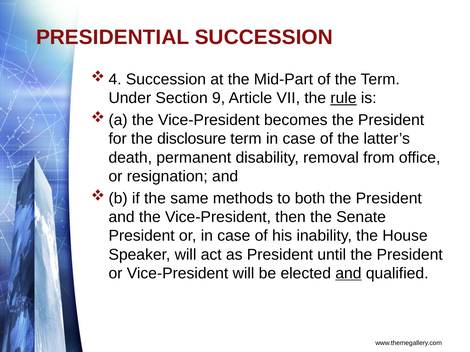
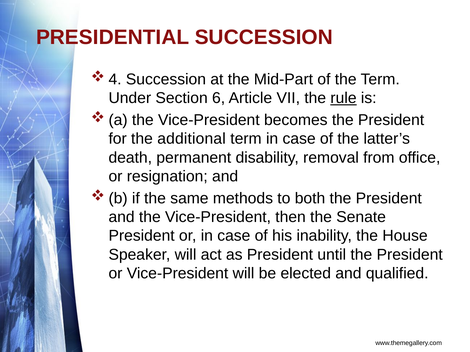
9: 9 -> 6
disclosure: disclosure -> additional
and at (348, 274) underline: present -> none
